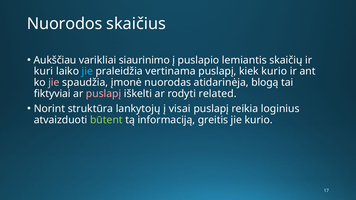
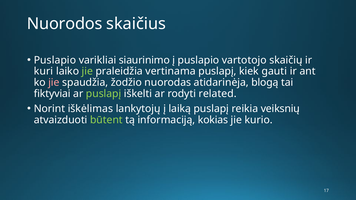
Aukščiau at (55, 60): Aukščiau -> Puslapio
lemiantis: lemiantis -> vartotojo
jie at (87, 71) colour: light blue -> light green
kiek kurio: kurio -> gauti
įmonė: įmonė -> žodžio
puslapį at (104, 94) colour: pink -> light green
struktūra: struktūra -> iškėlimas
visai: visai -> laiką
loginius: loginius -> veiksnių
greitis: greitis -> kokias
